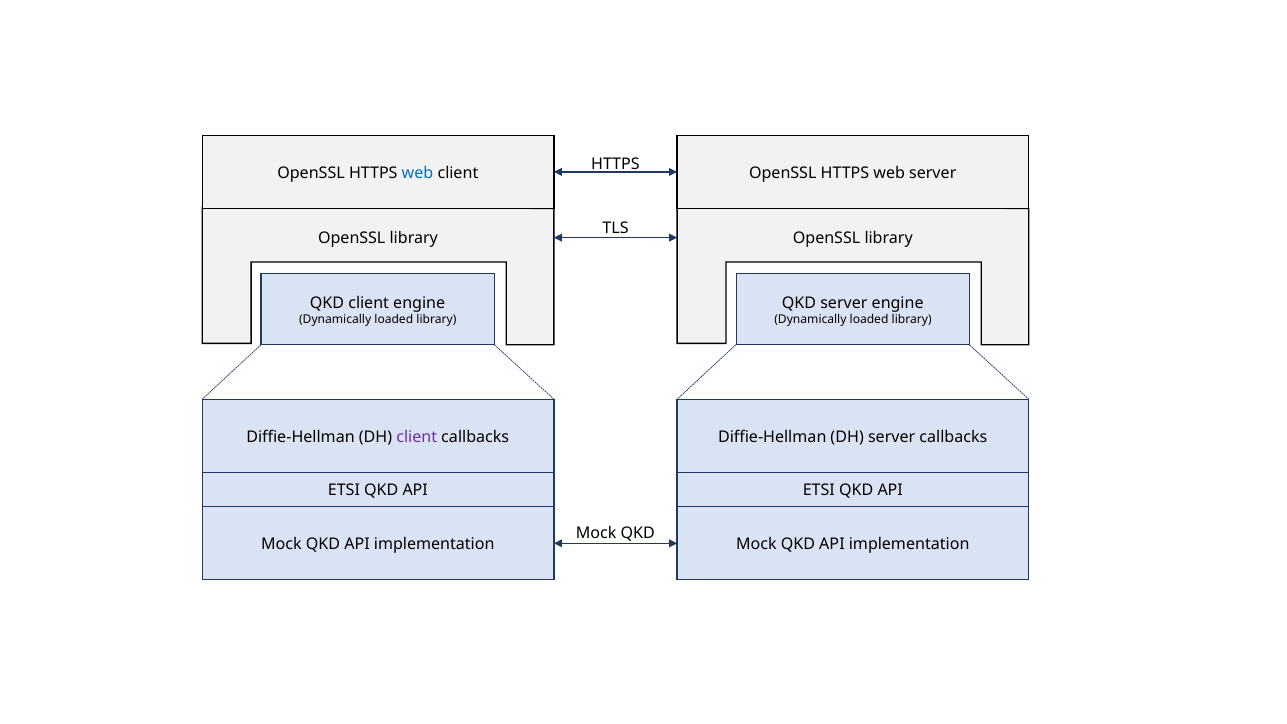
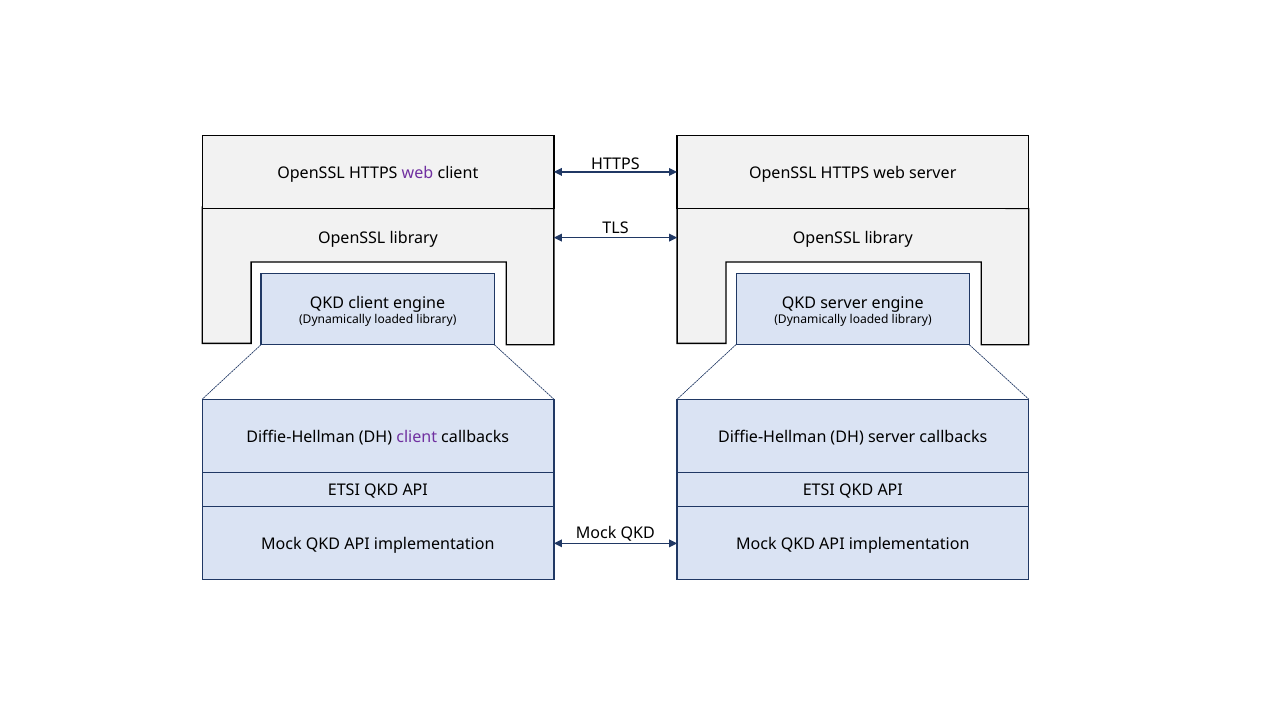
web at (418, 173) colour: blue -> purple
